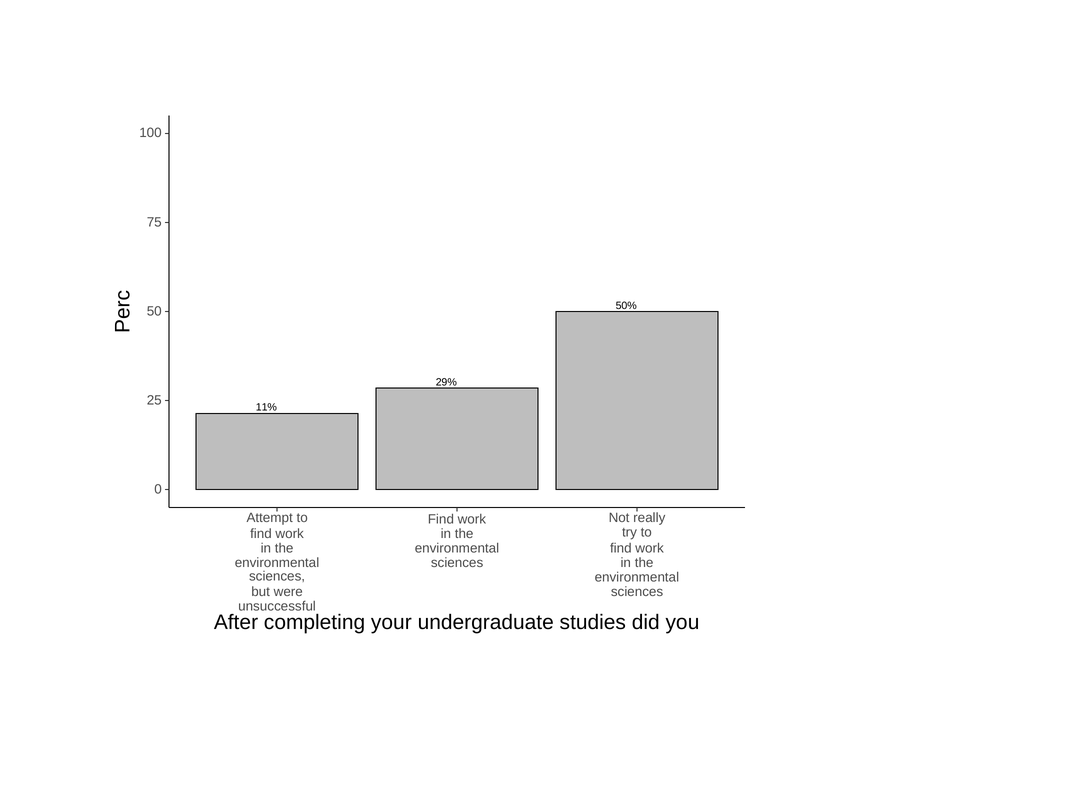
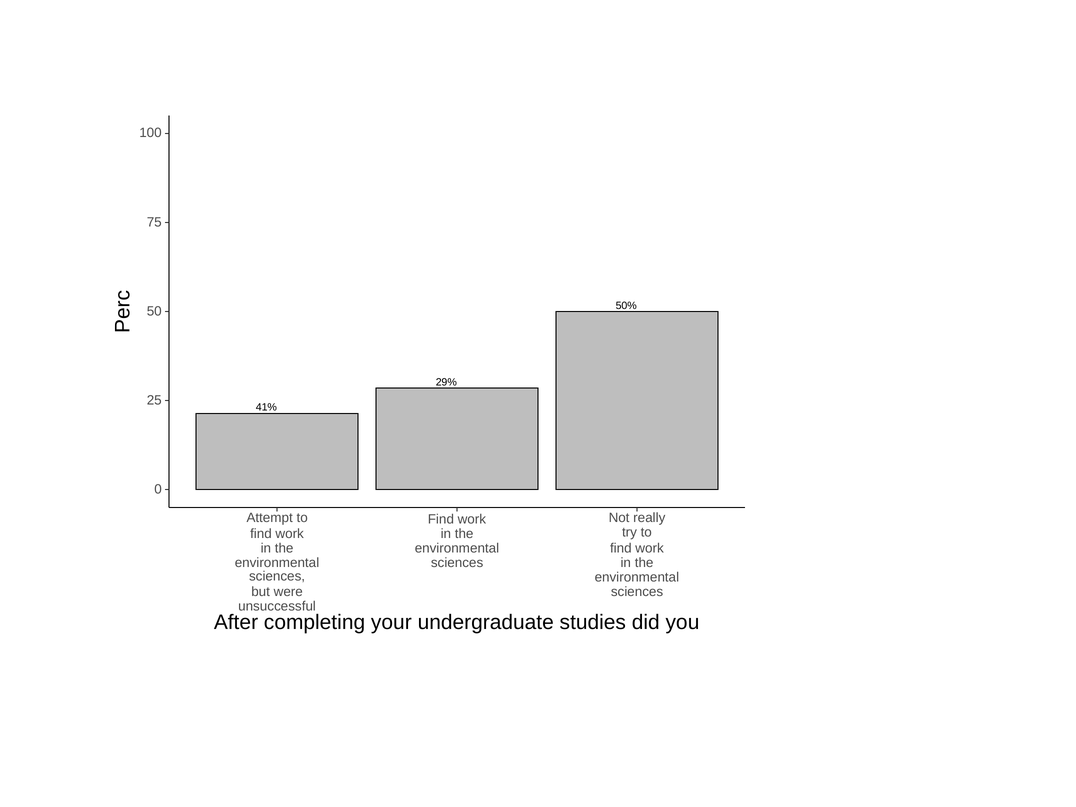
11%: 11% -> 41%
